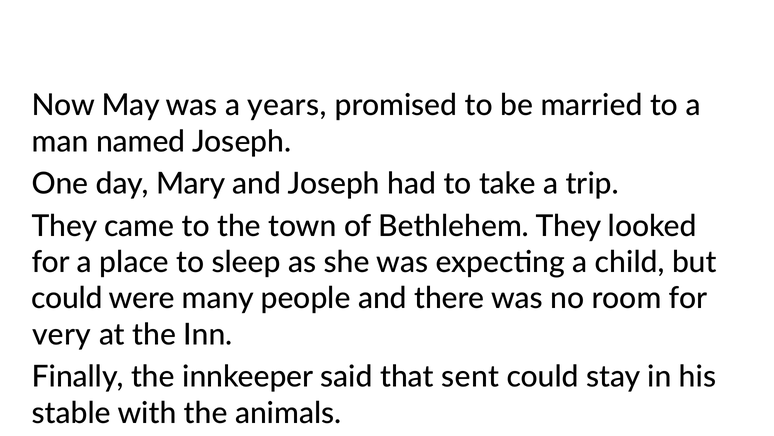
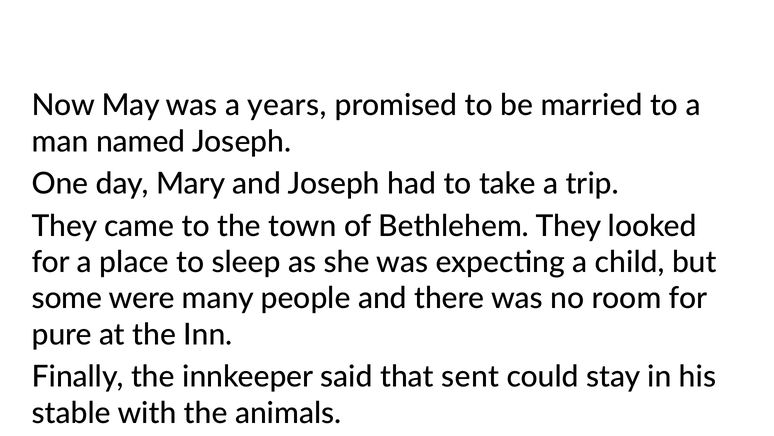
could at (67, 298): could -> some
very: very -> pure
